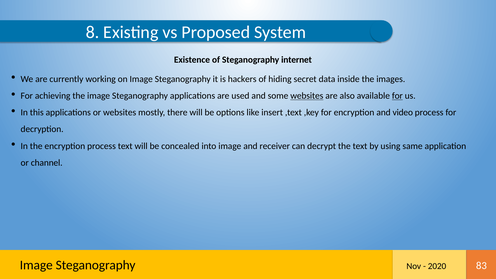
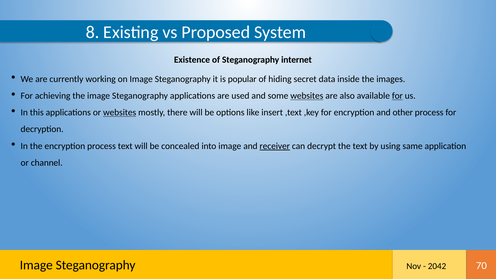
hackers: hackers -> popular
websites at (120, 113) underline: none -> present
video: video -> other
receiver underline: none -> present
83: 83 -> 70
2020: 2020 -> 2042
